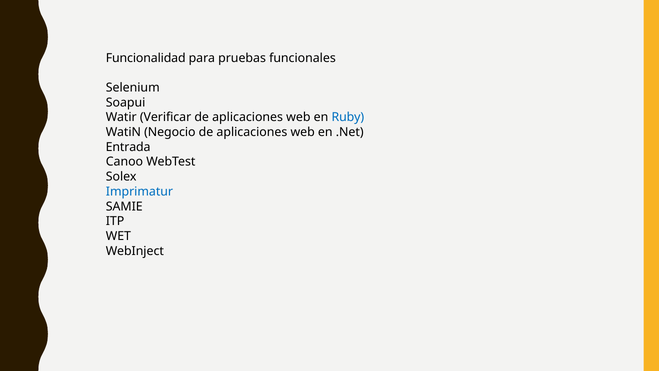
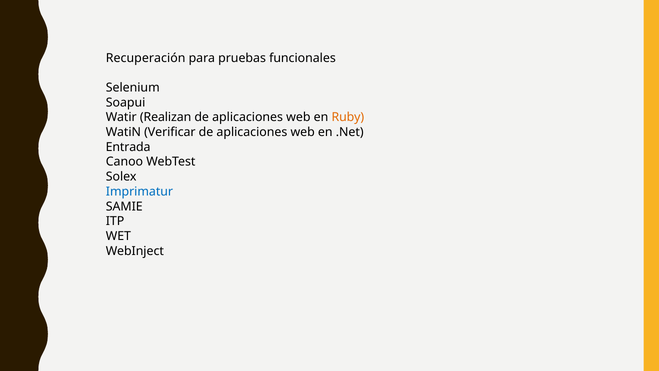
Funcionalidad: Funcionalidad -> Recuperación
Verificar: Verificar -> Realizan
Ruby colour: blue -> orange
Negocio: Negocio -> Verificar
